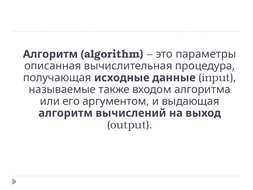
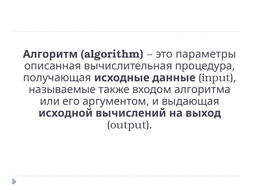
алгоритм at (66, 113): алгоритм -> исходной
